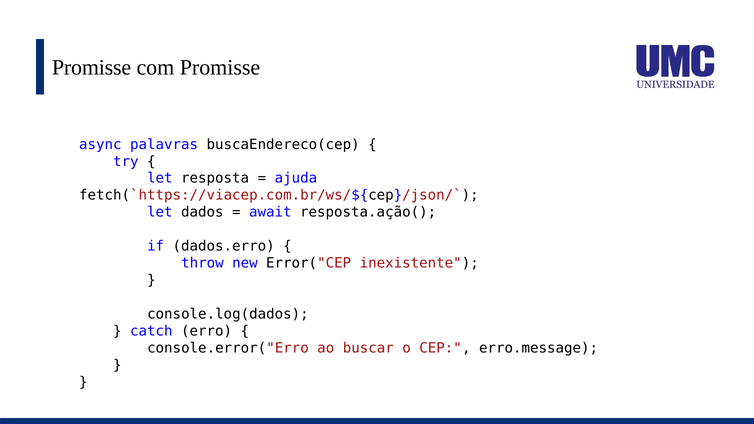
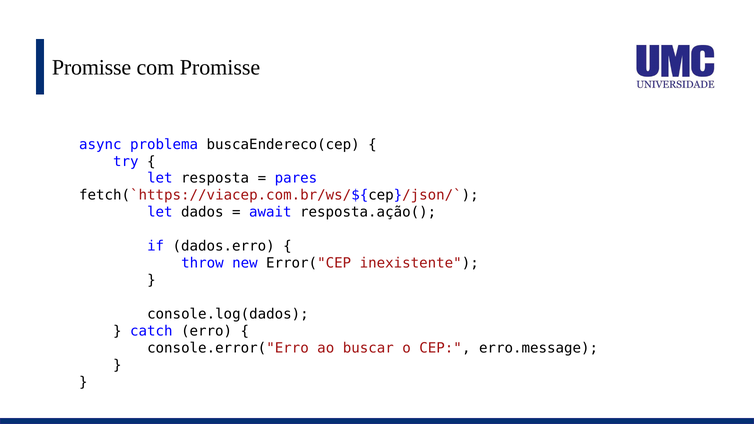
palavras: palavras -> problema
ajuda: ajuda -> pares
